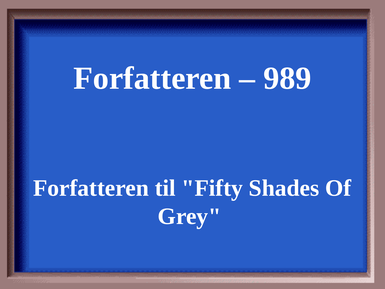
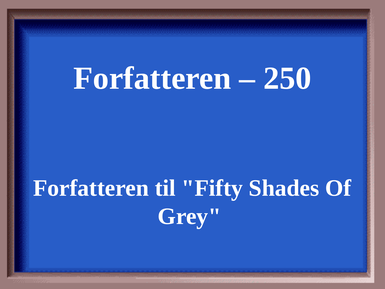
989: 989 -> 250
